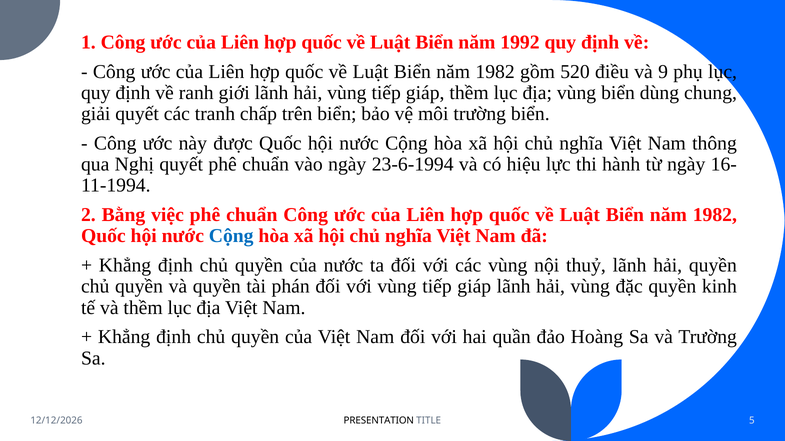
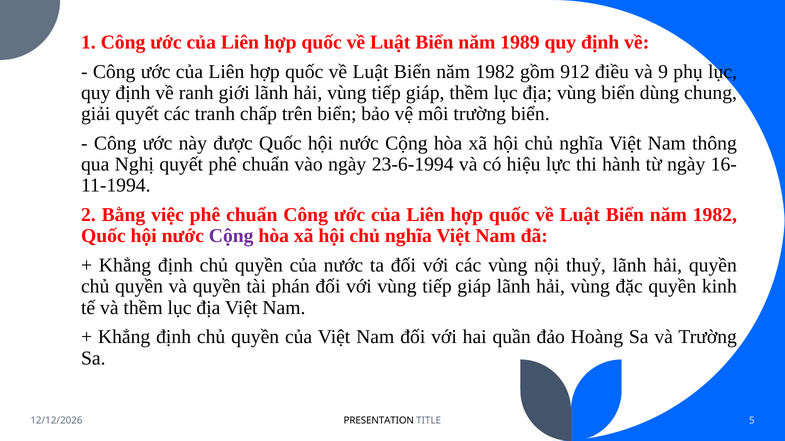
1992: 1992 -> 1989
520: 520 -> 912
Cộng at (231, 236) colour: blue -> purple
